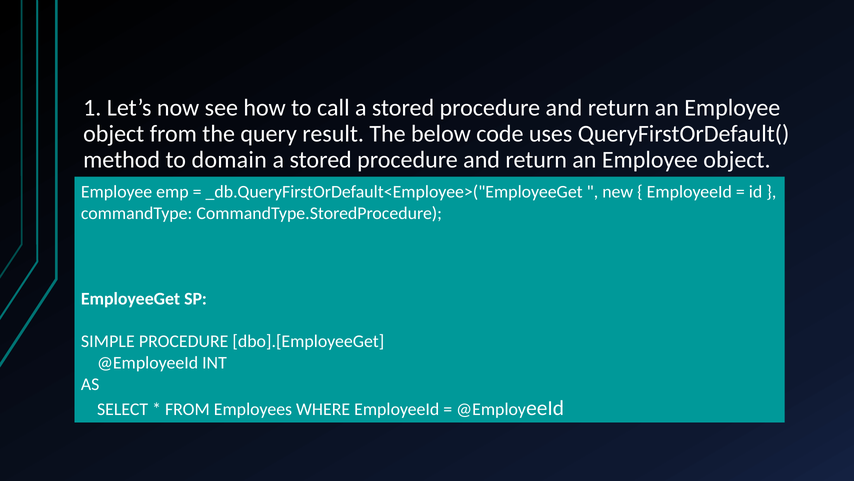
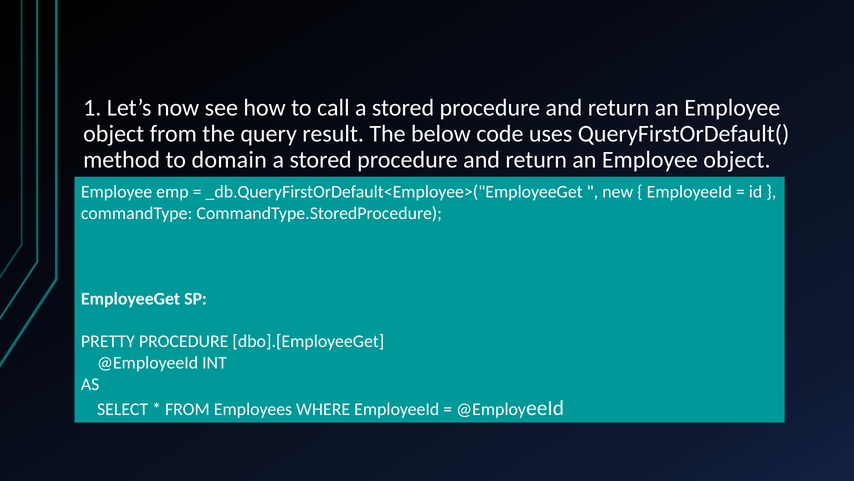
SIMPLE: SIMPLE -> PRETTY
